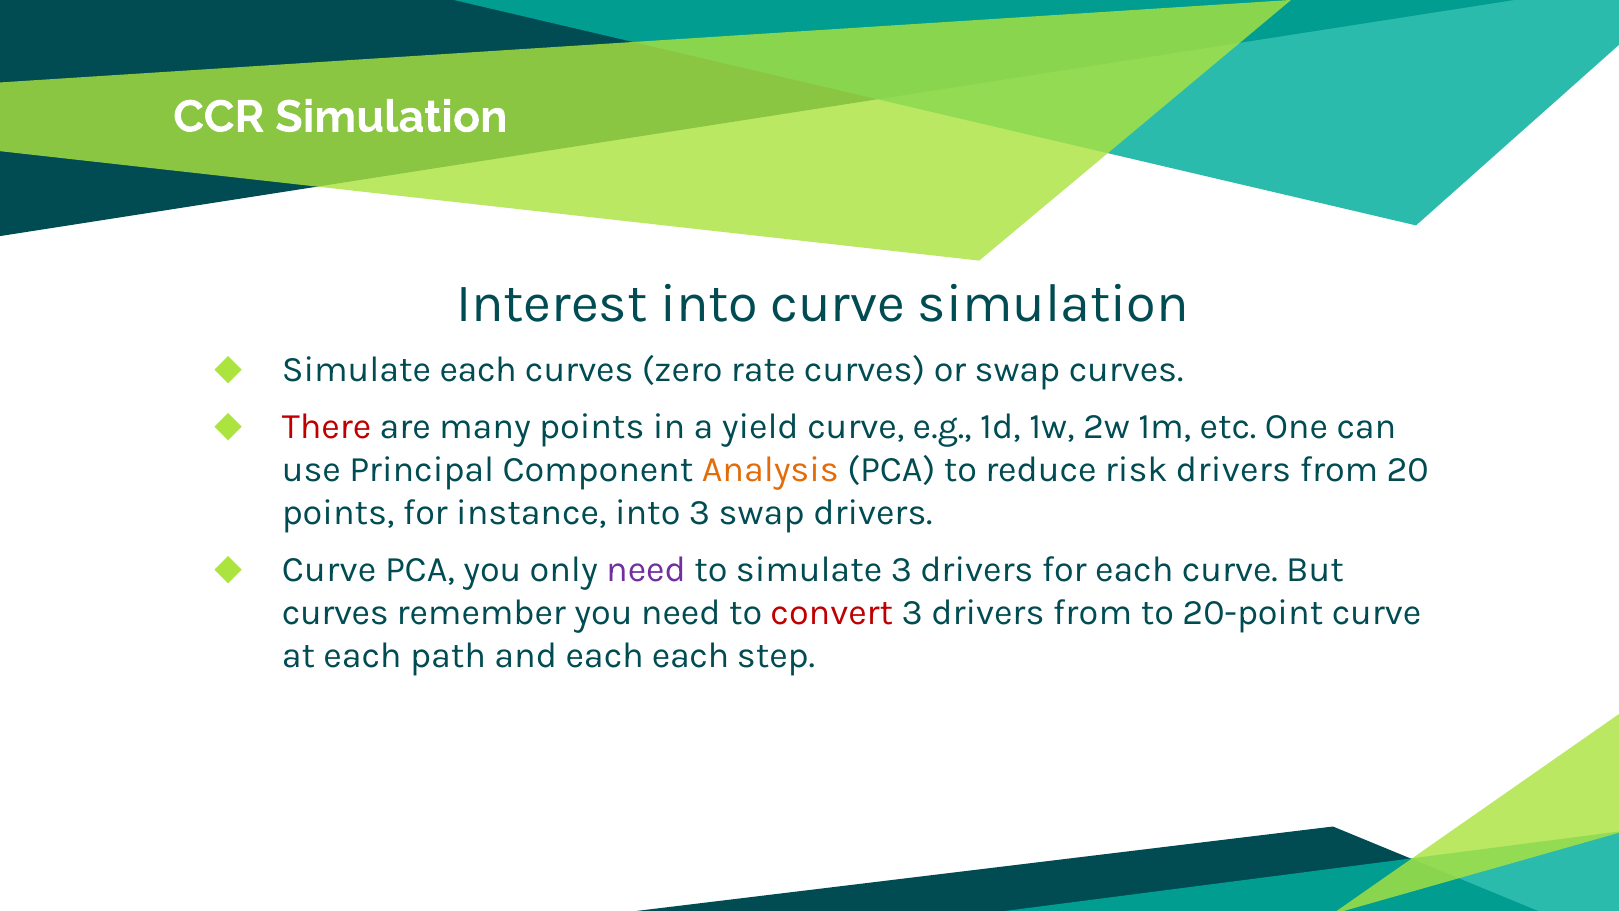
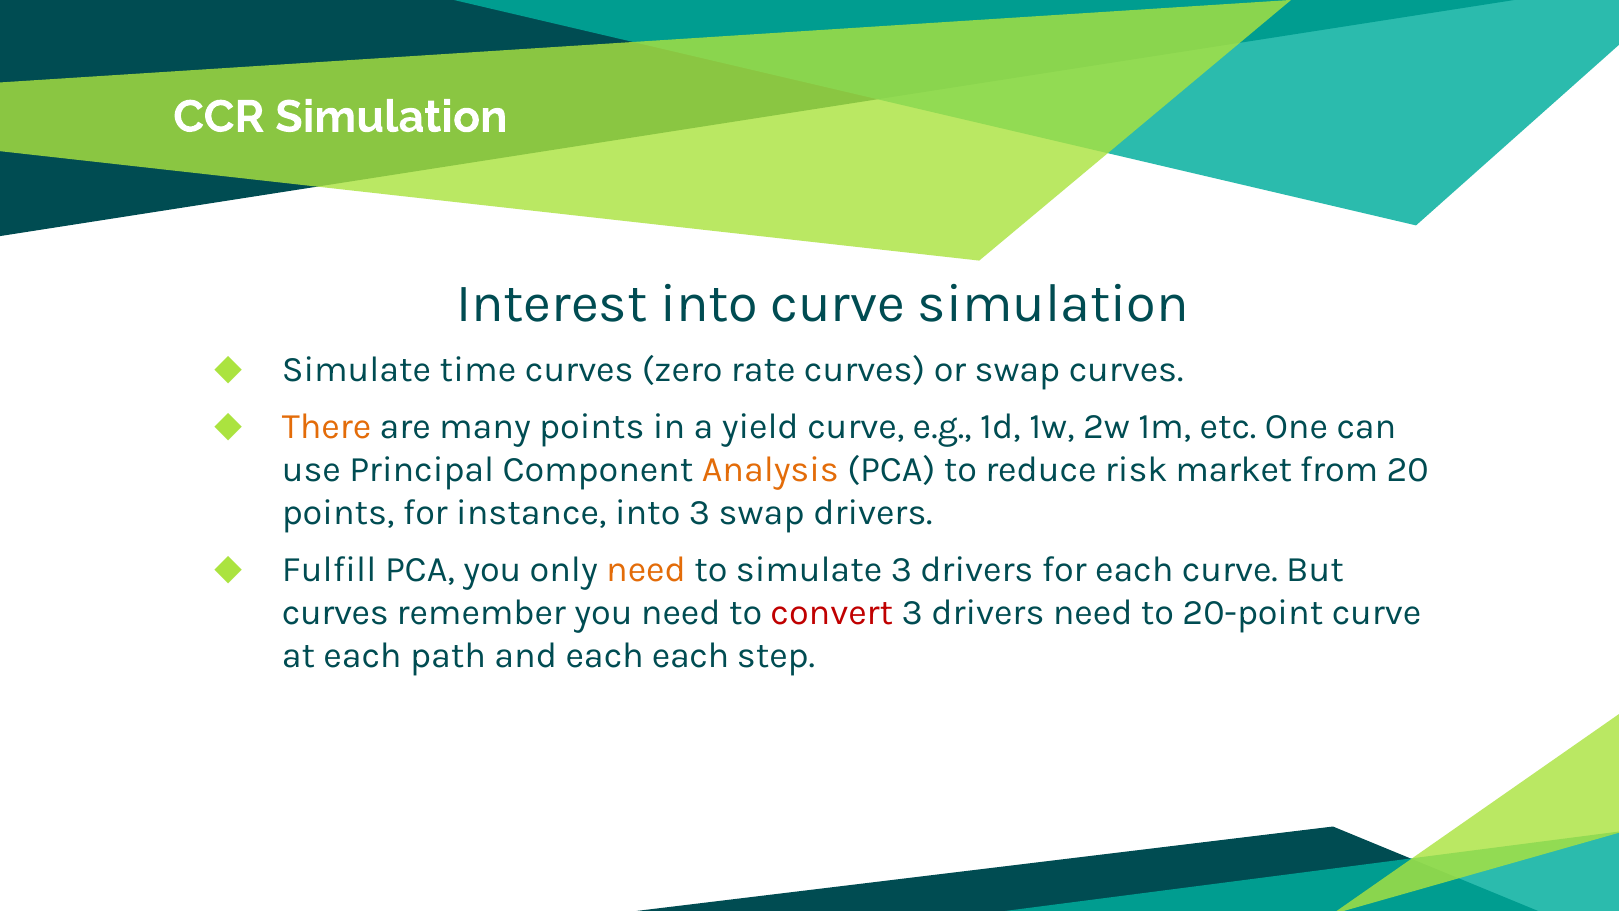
Simulate each: each -> time
There colour: red -> orange
risk drivers: drivers -> market
Curve at (329, 570): Curve -> Fulfill
need at (646, 570) colour: purple -> orange
3 drivers from: from -> need
